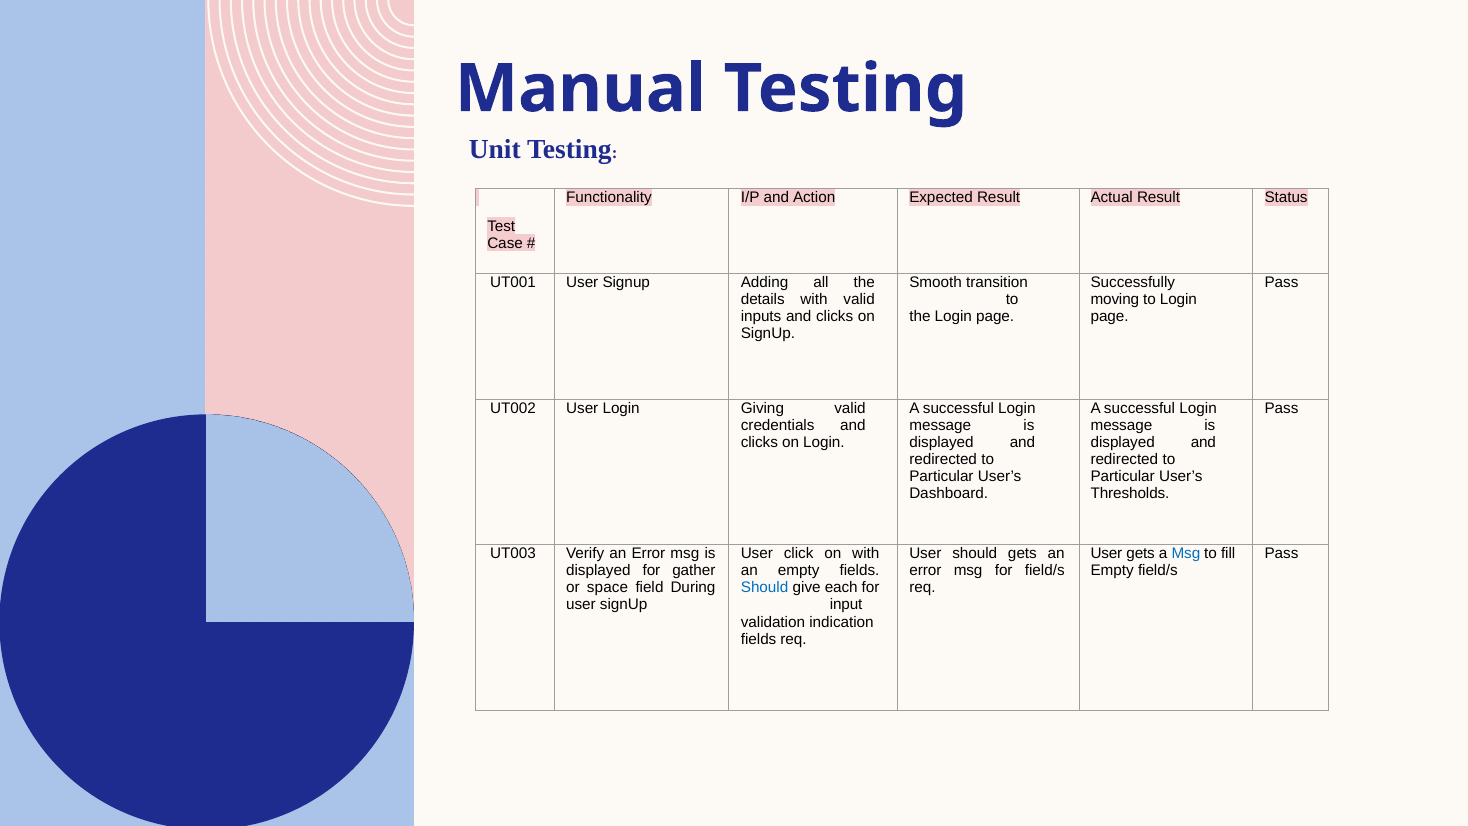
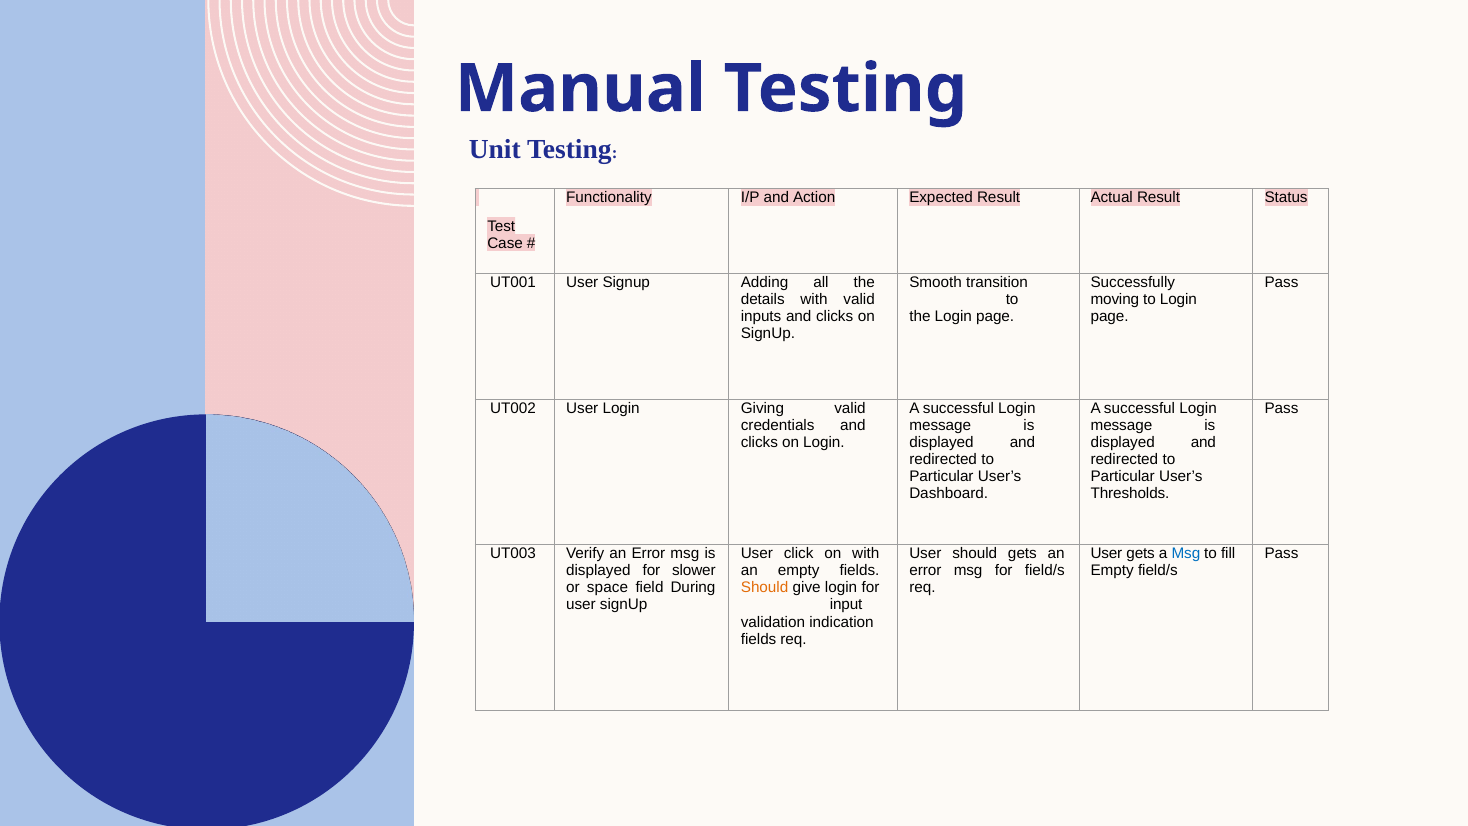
gather: gather -> slower
Should at (765, 588) colour: blue -> orange
give each: each -> login
